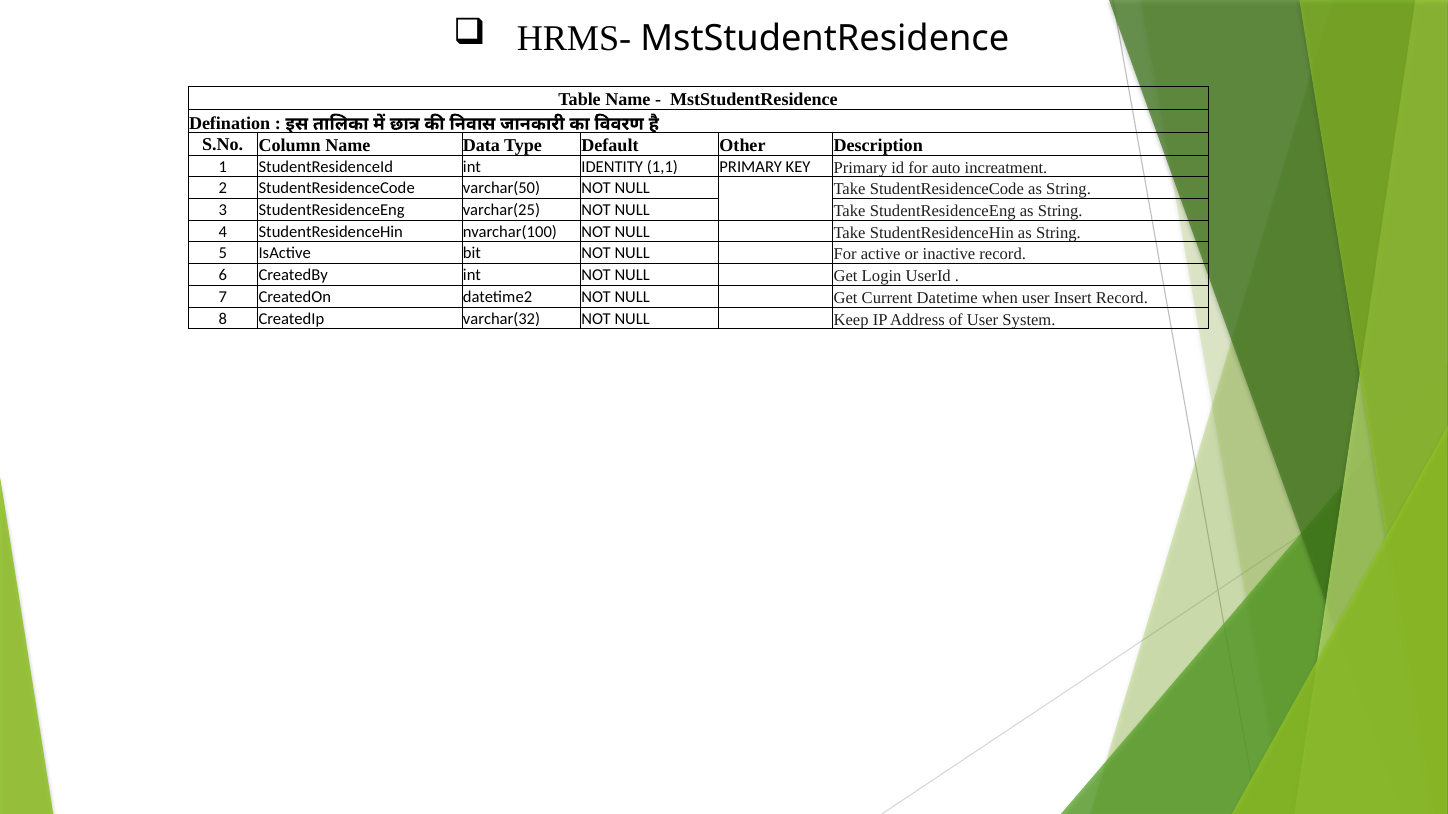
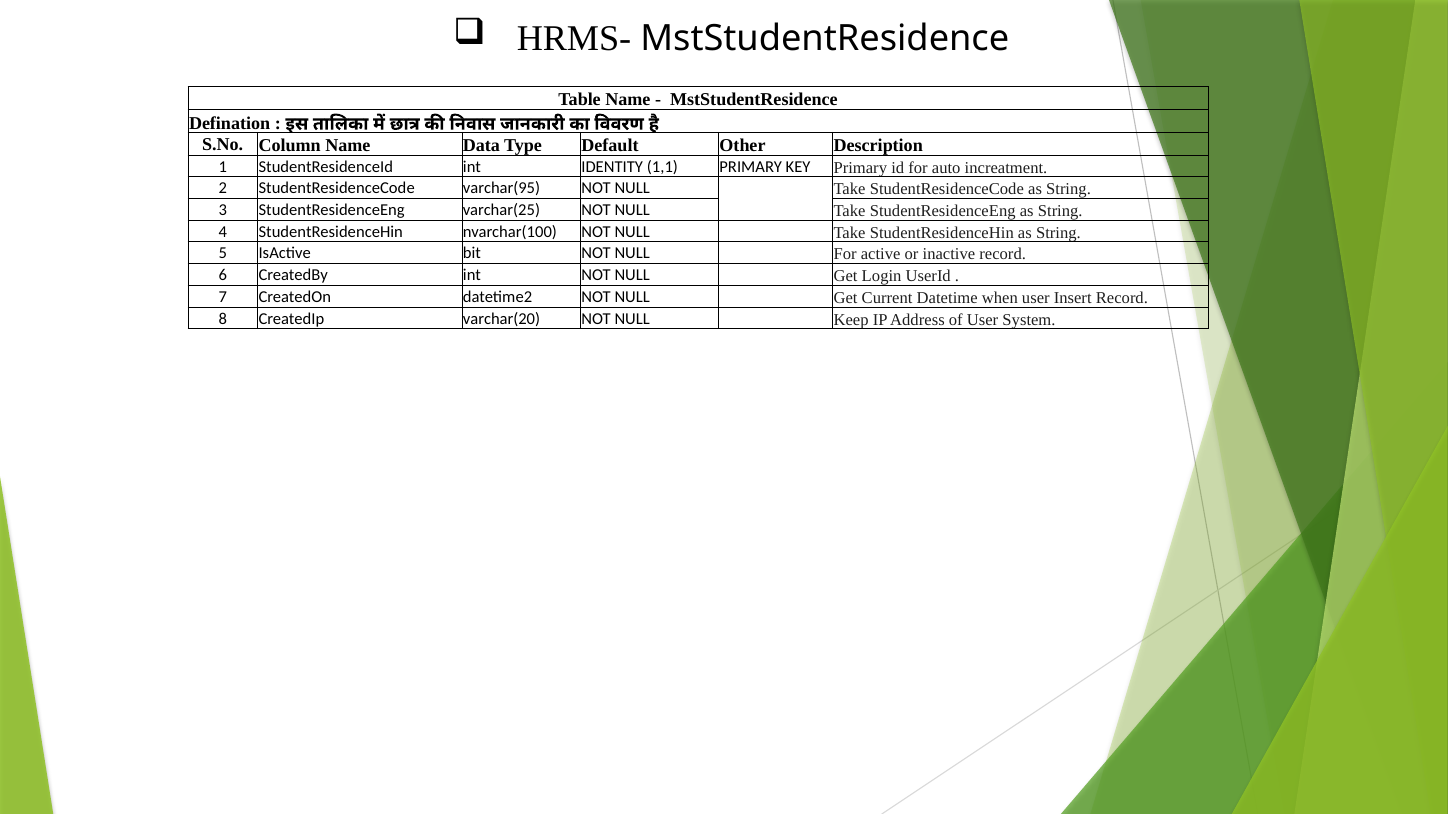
varchar(50: varchar(50 -> varchar(95
varchar(32: varchar(32 -> varchar(20
